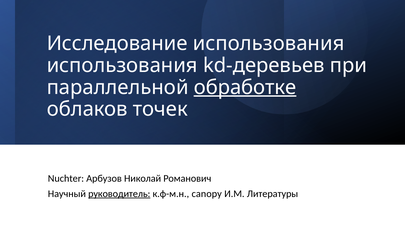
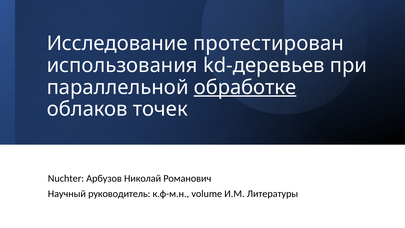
Исследование использования: использования -> протестирован
руководитель underline: present -> none
canopy: canopy -> volume
